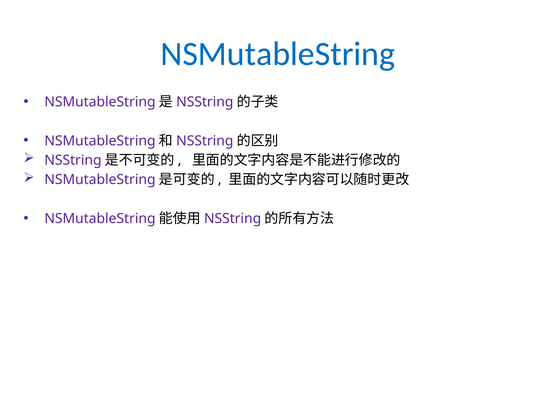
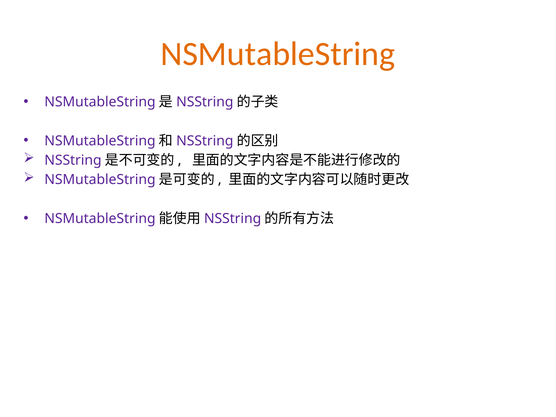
NSMutableString colour: blue -> orange
